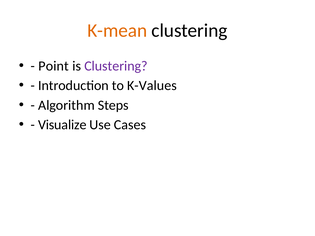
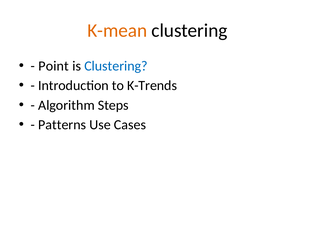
Clustering at (116, 66) colour: purple -> blue
K-Values: K-Values -> K-Trends
Visualize: Visualize -> Patterns
